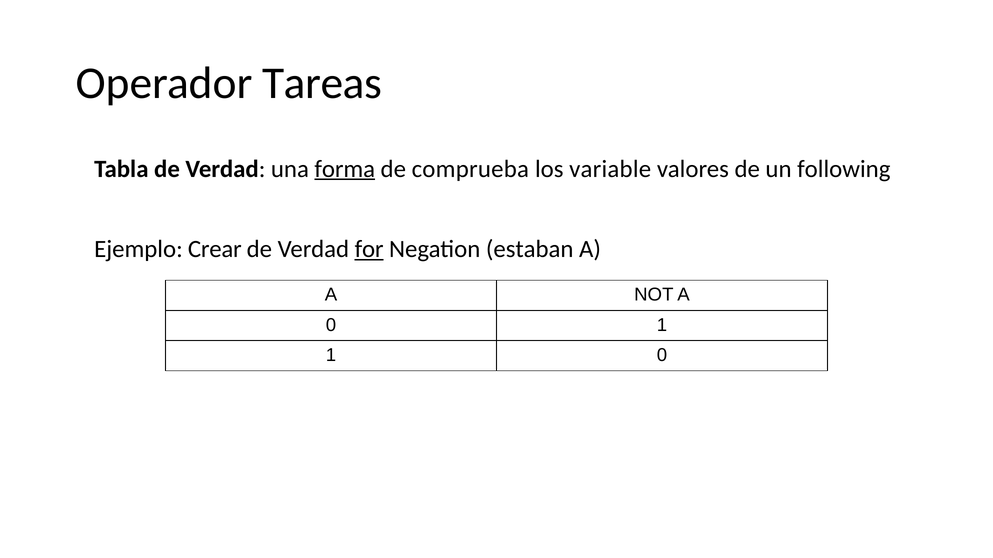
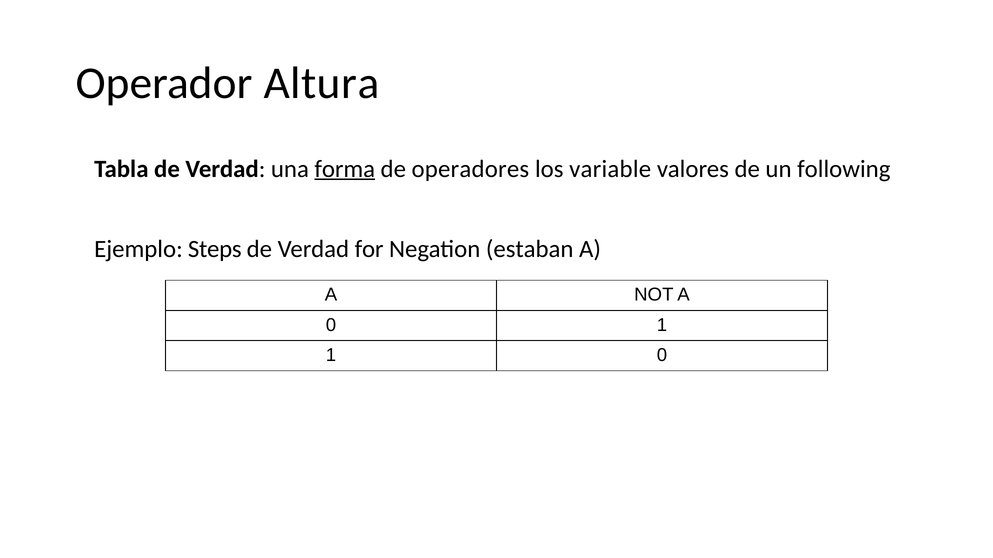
Tareas: Tareas -> Altura
comprueba: comprueba -> operadores
Crear: Crear -> Steps
for underline: present -> none
